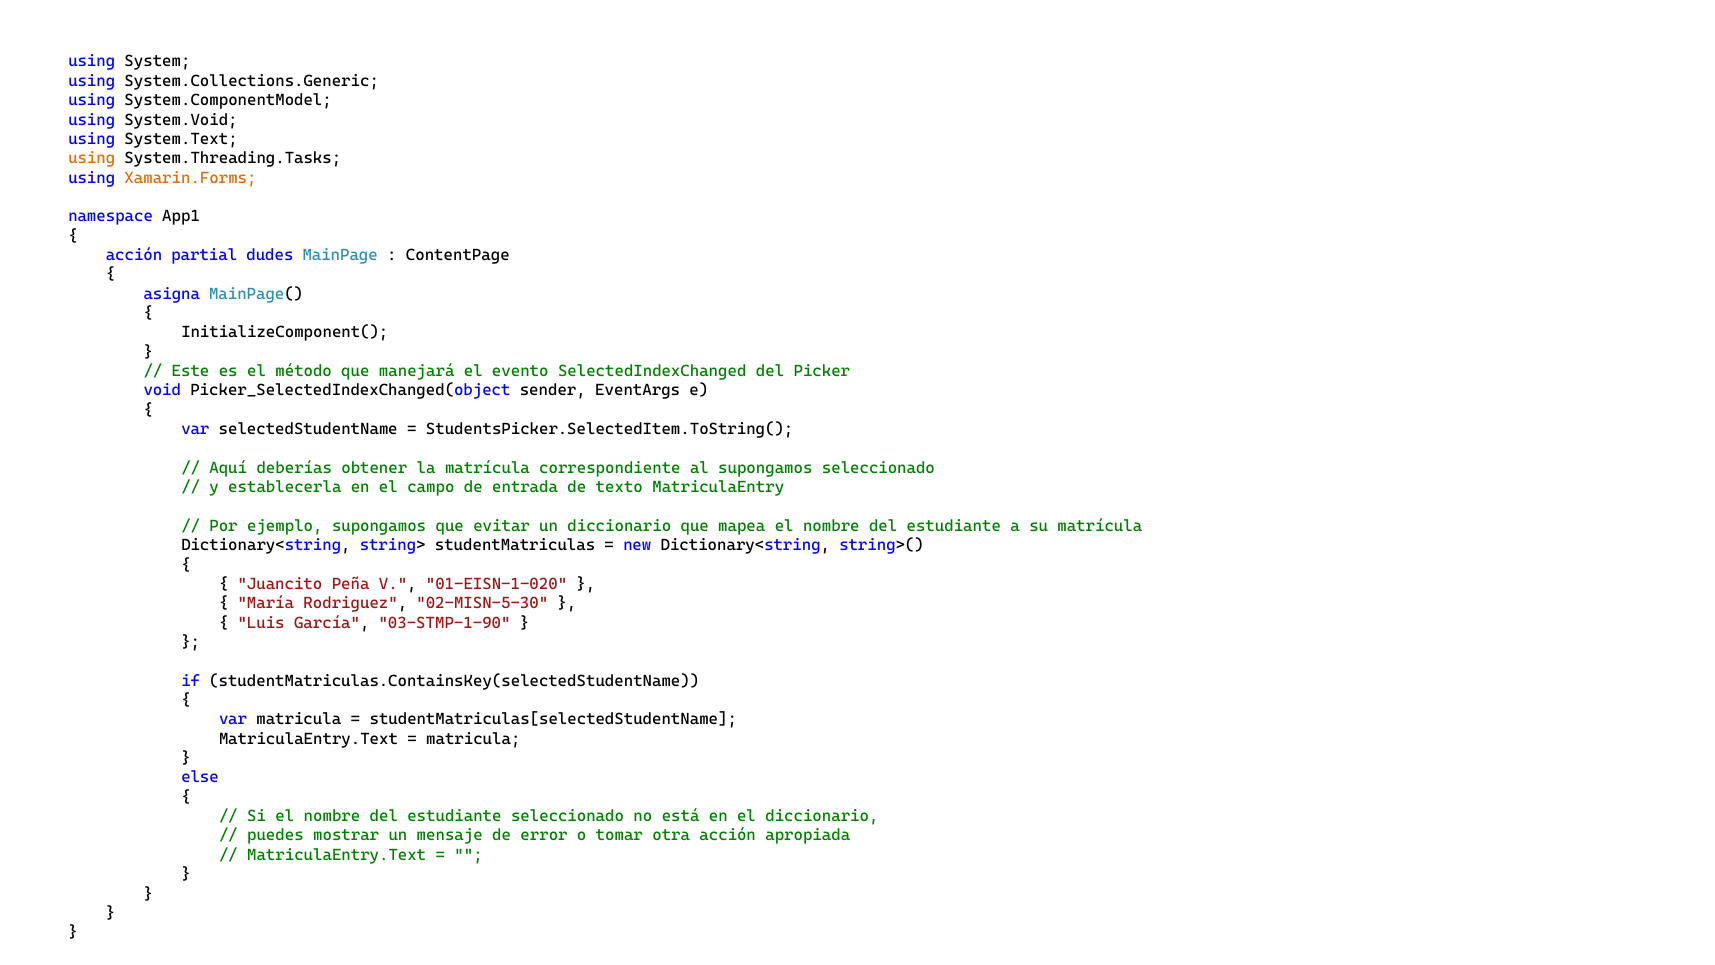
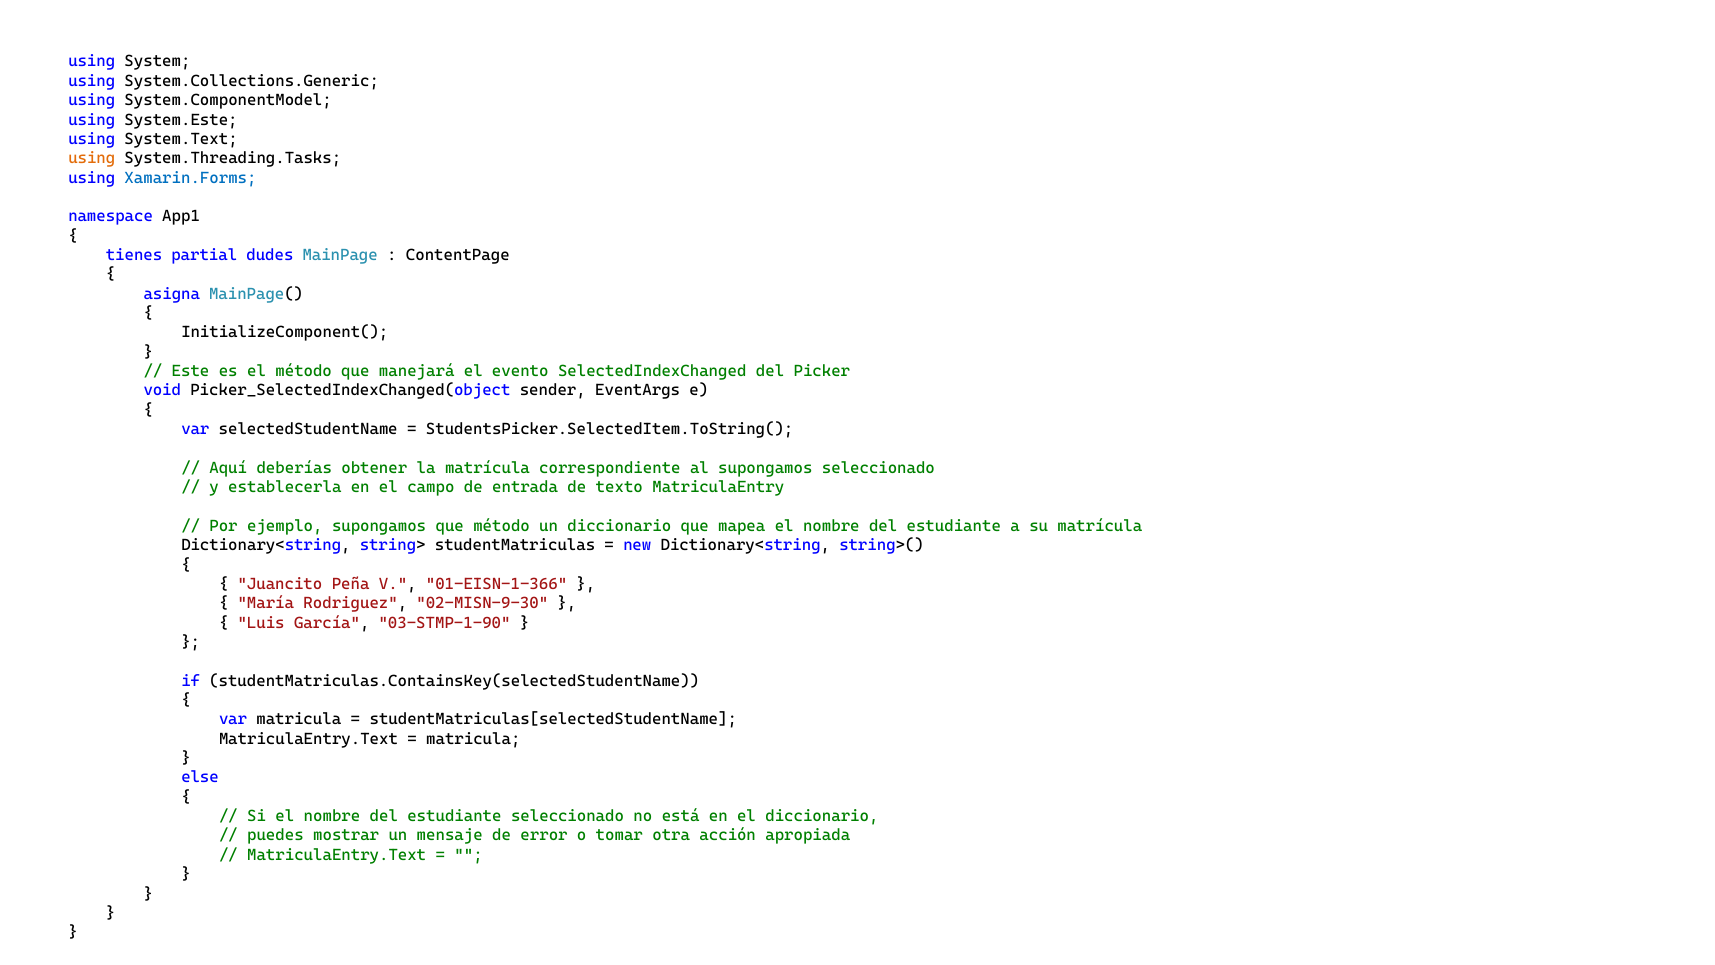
System.Void: System.Void -> System.Este
Xamarin.Forms colour: orange -> blue
acción at (134, 255): acción -> tienes
que evitar: evitar -> método
01-EISN-1-020: 01-EISN-1-020 -> 01-EISN-1-366
02-MISN-5-30: 02-MISN-5-30 -> 02-MISN-9-30
